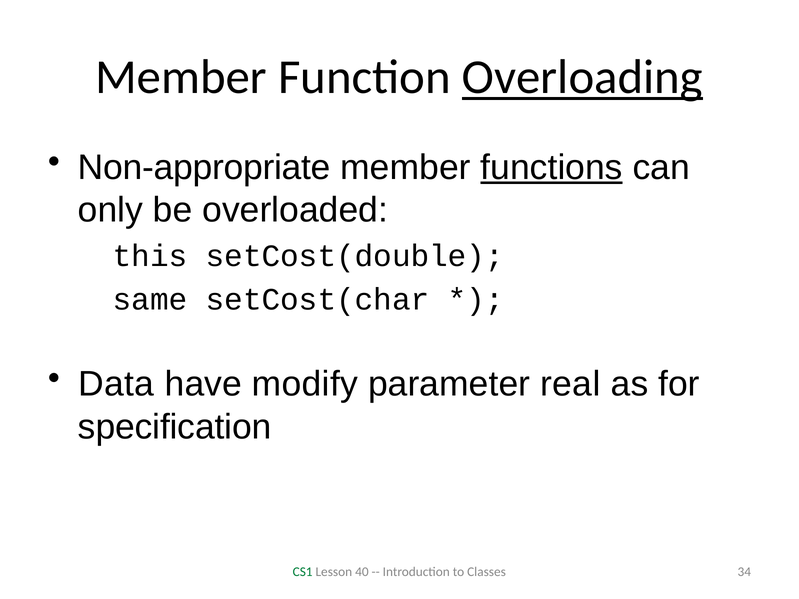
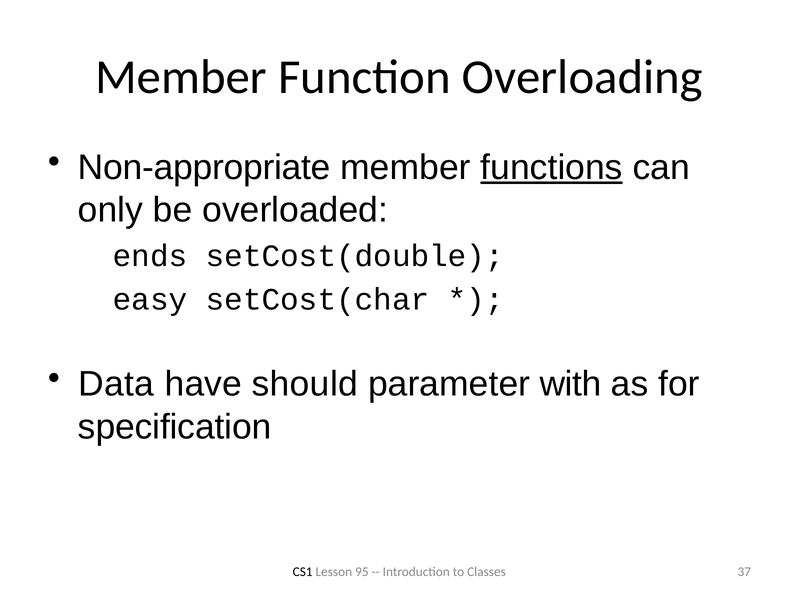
Overloading underline: present -> none
this: this -> ends
same: same -> easy
modify: modify -> should
real: real -> with
CS1 colour: green -> black
40: 40 -> 95
34: 34 -> 37
